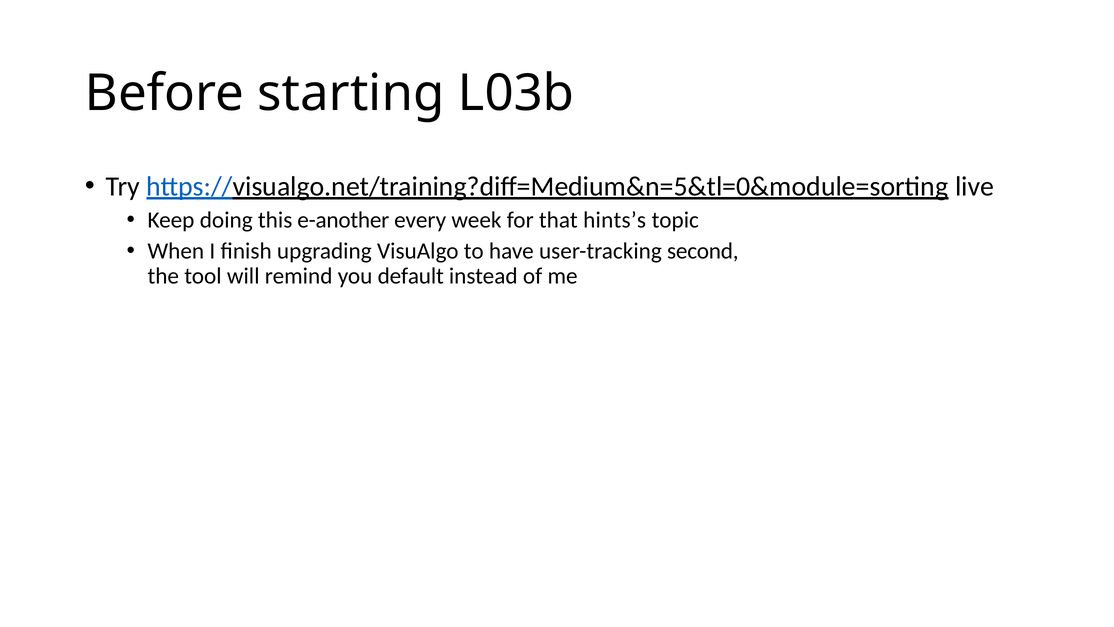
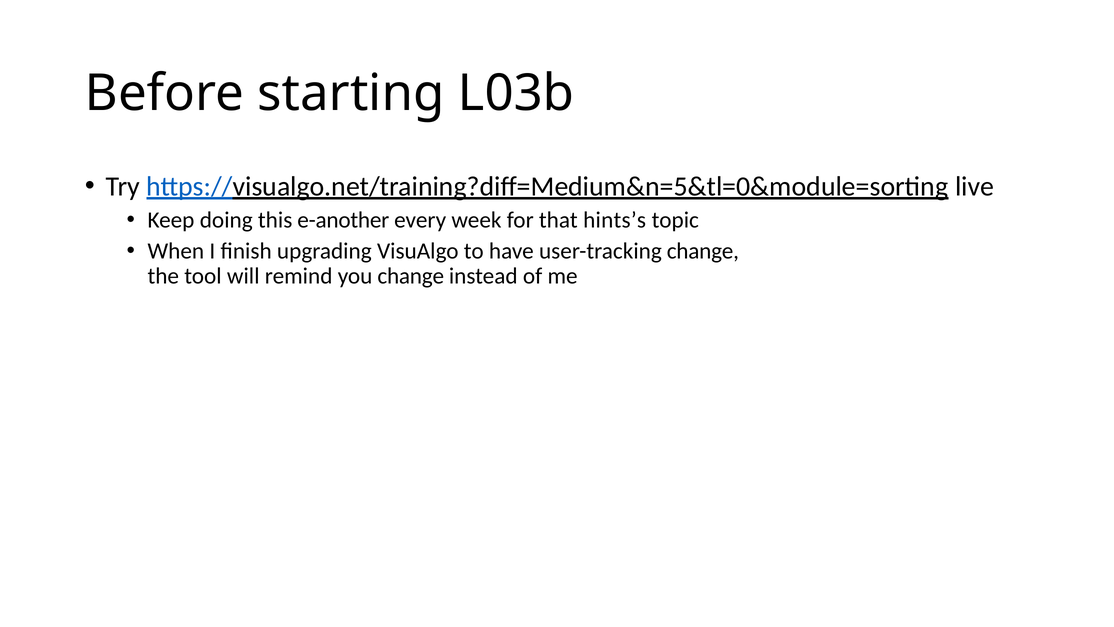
user-tracking second: second -> change
you default: default -> change
